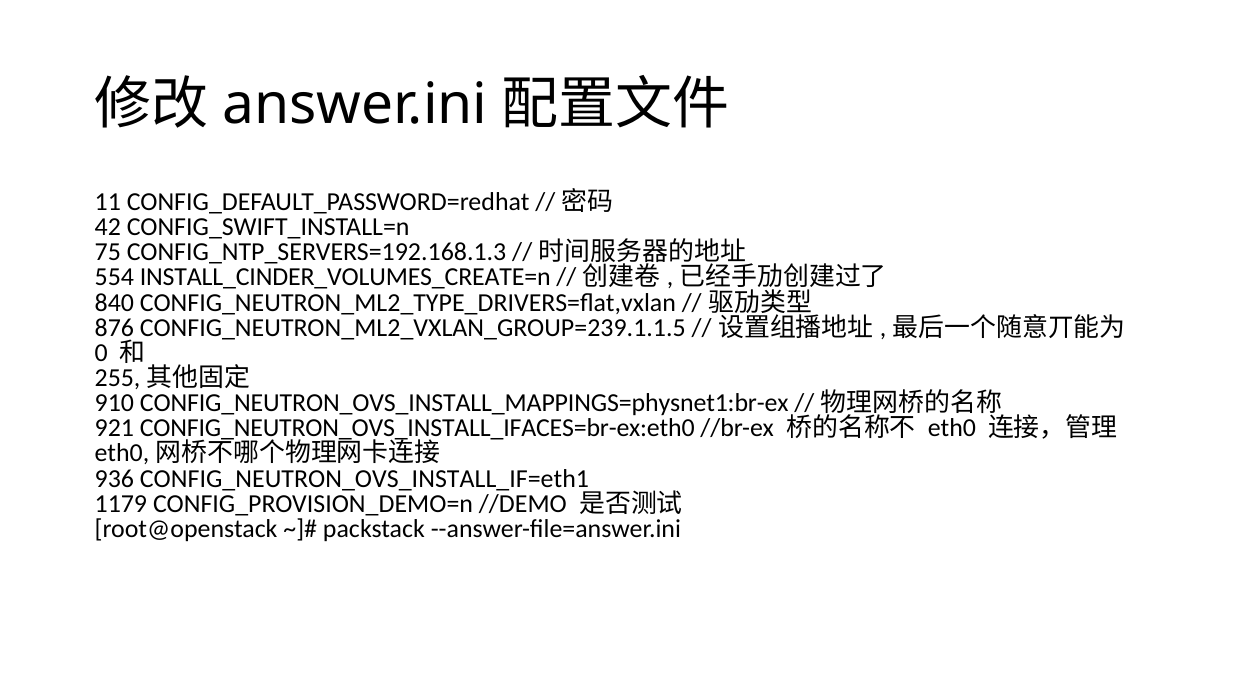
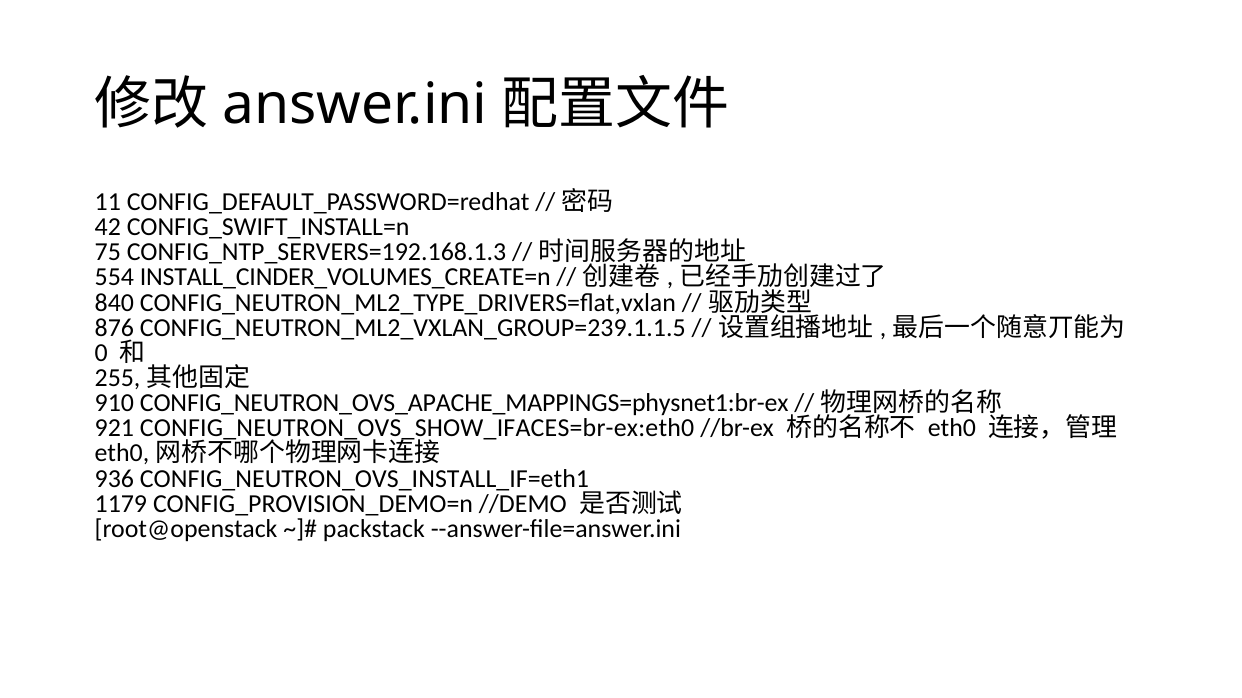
CONFIG_NEUTRON_OVS_INSTALL_MAPPINGS=physnet1:br-ex: CONFIG_NEUTRON_OVS_INSTALL_MAPPINGS=physnet1:br-ex -> CONFIG_NEUTRON_OVS_APACHE_MAPPINGS=physnet1:br-ex
CONFIG_NEUTRON_OVS_INSTALL_IFACES=br-ex:eth0: CONFIG_NEUTRON_OVS_INSTALL_IFACES=br-ex:eth0 -> CONFIG_NEUTRON_OVS_SHOW_IFACES=br-ex:eth0
